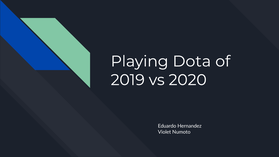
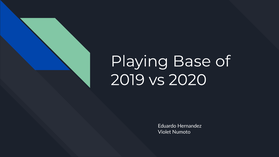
Dota: Dota -> Base
